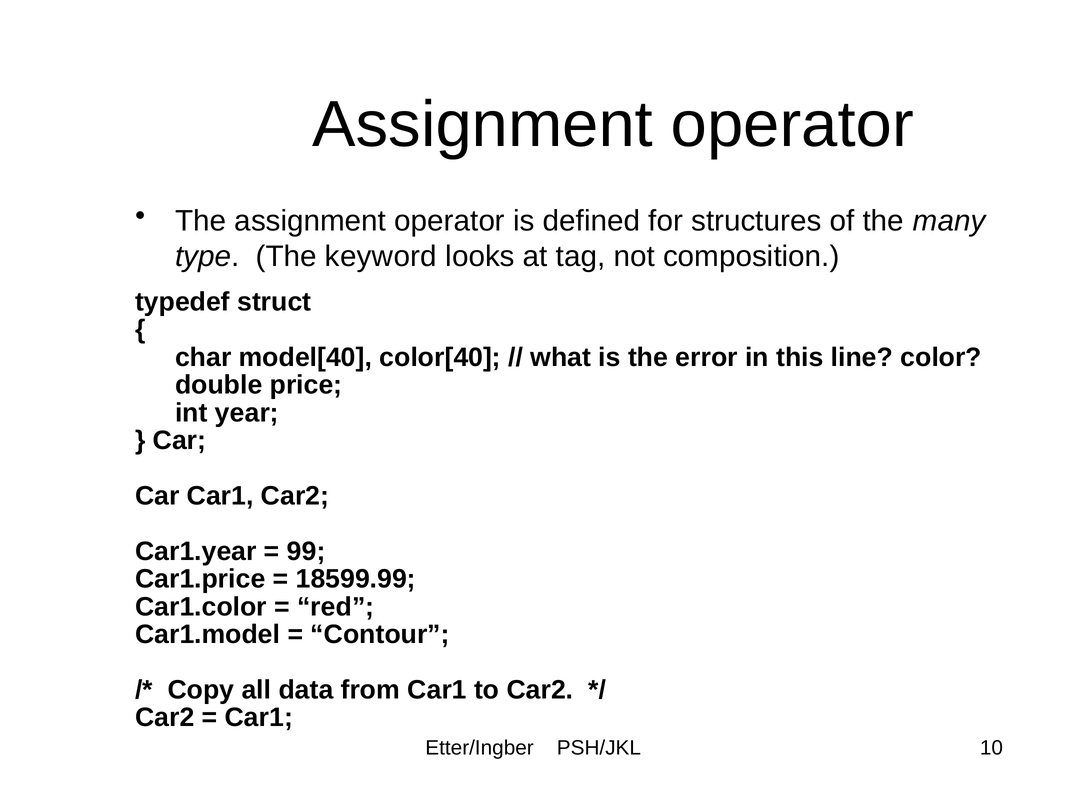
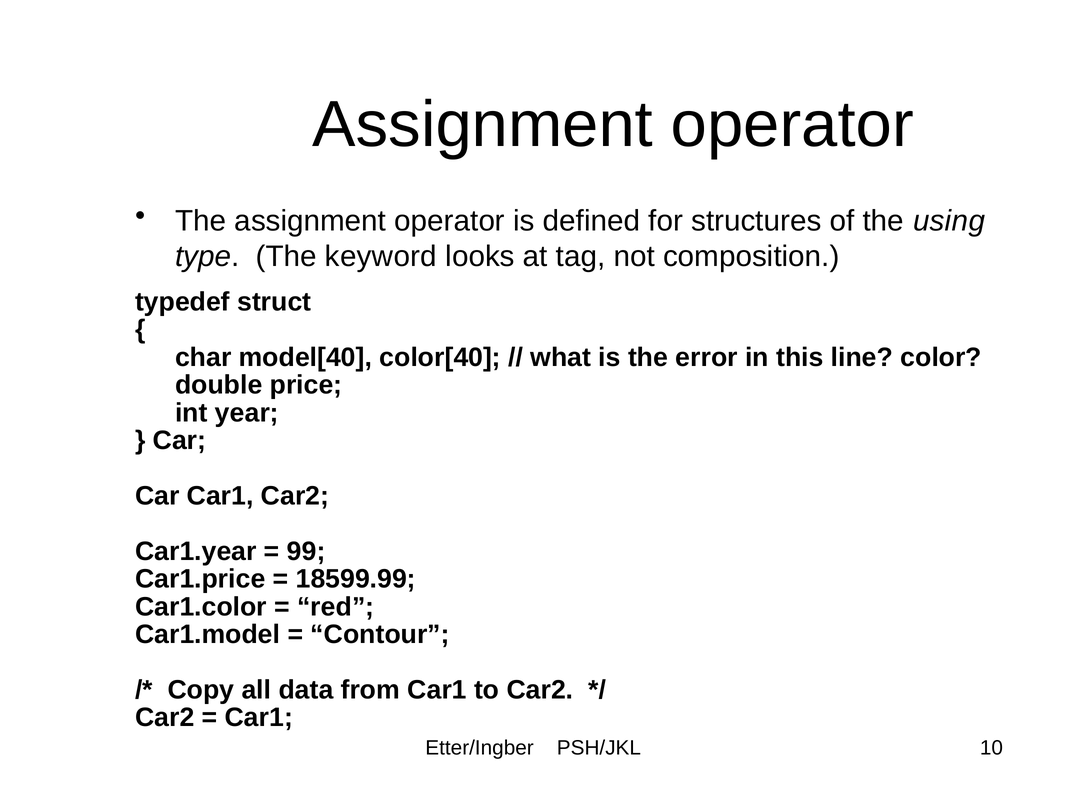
many: many -> using
